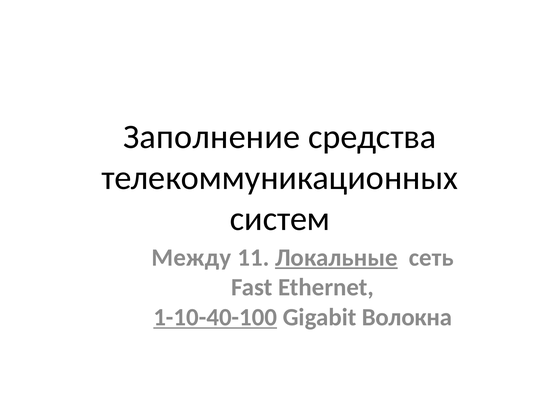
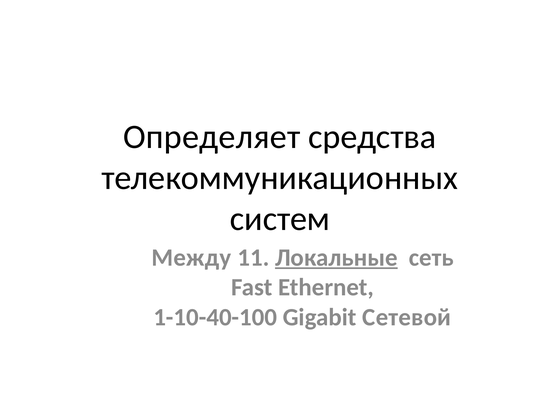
Заполнение: Заполнение -> Определяет
1-10-40-100 underline: present -> none
Волокна: Волокна -> Сетевой
